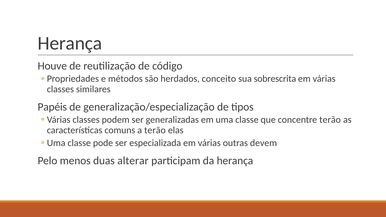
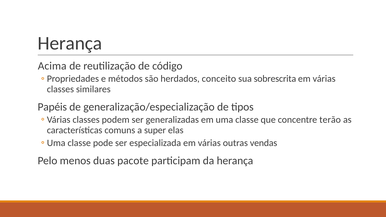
Houve: Houve -> Acima
a terão: terão -> super
devem: devem -> vendas
alterar: alterar -> pacote
